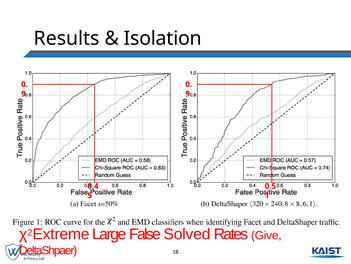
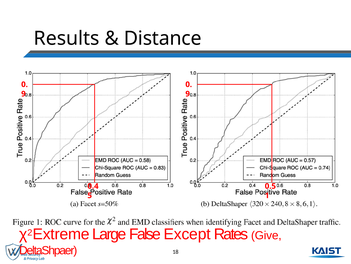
Isolation: Isolation -> Distance
Solved: Solved -> Except
